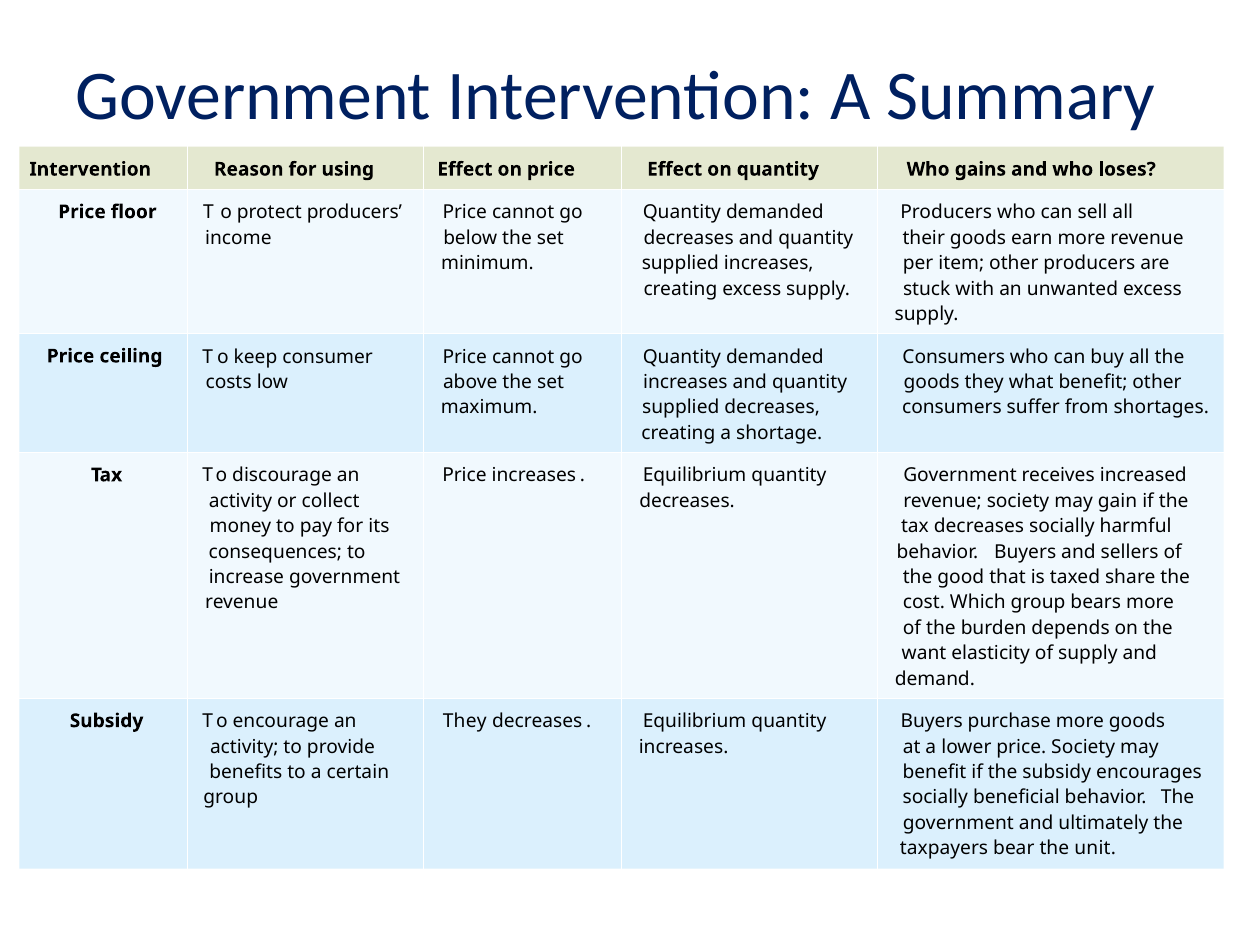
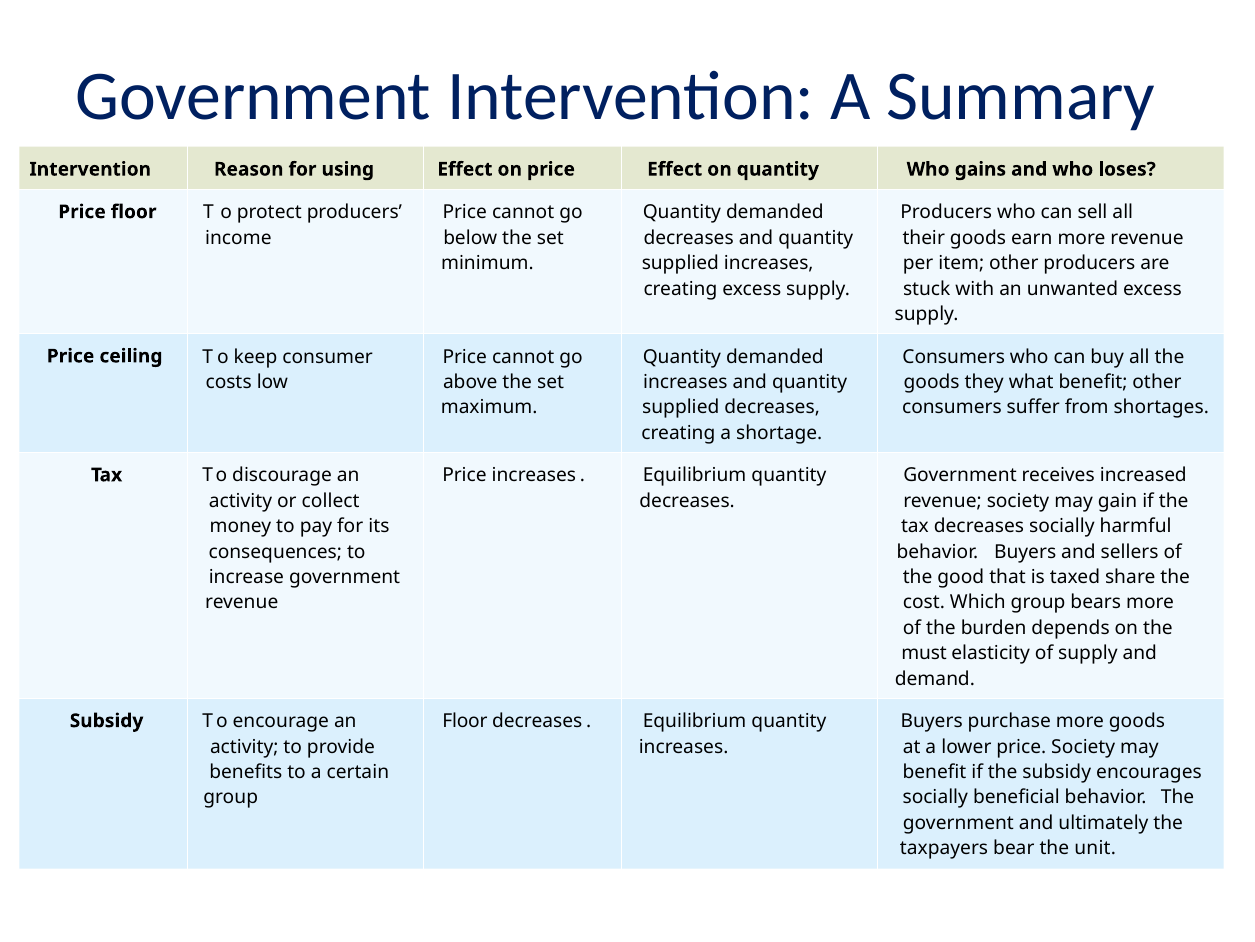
want: want -> must
They at (465, 721): They -> Floor
